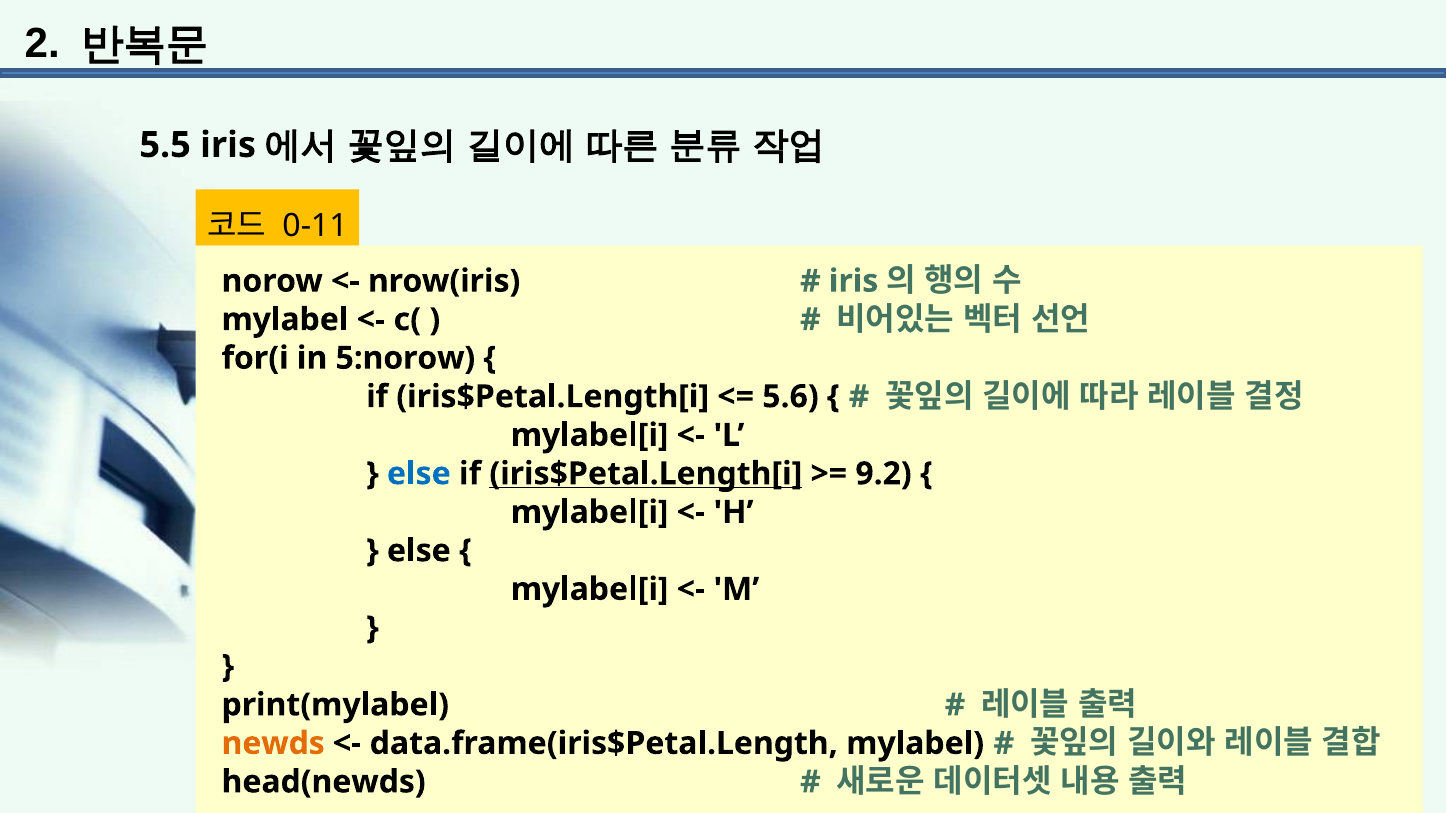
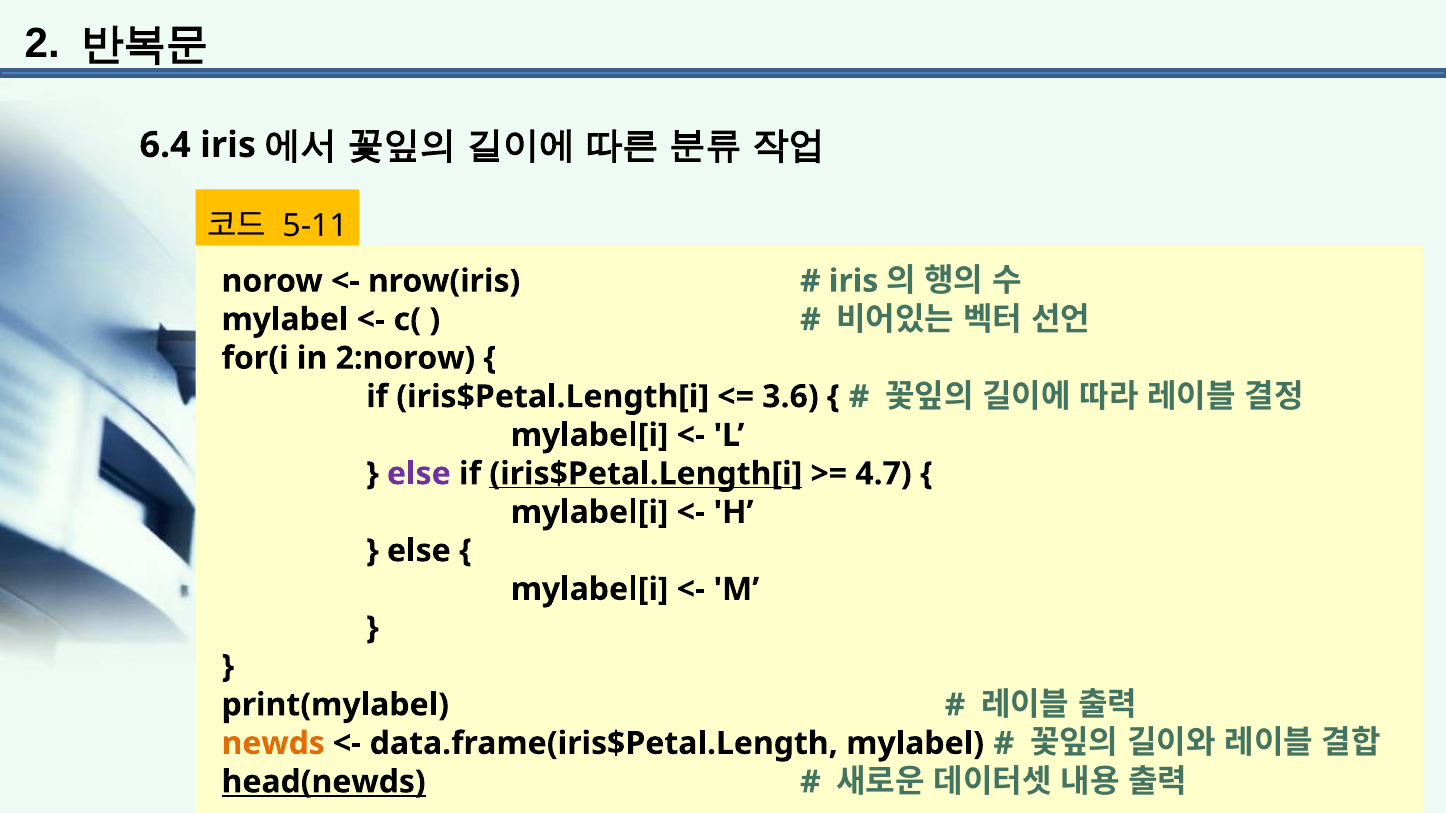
5.5: 5.5 -> 6.4
0-11: 0-11 -> 5-11
5:norow: 5:norow -> 2:norow
5.6: 5.6 -> 3.6
else at (419, 474) colour: blue -> purple
9.2: 9.2 -> 4.7
head(newds underline: none -> present
